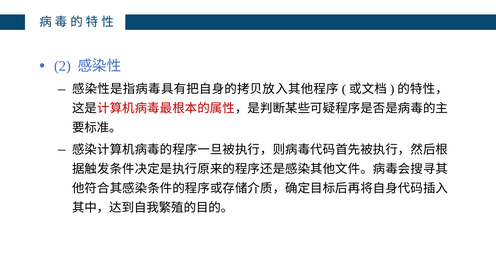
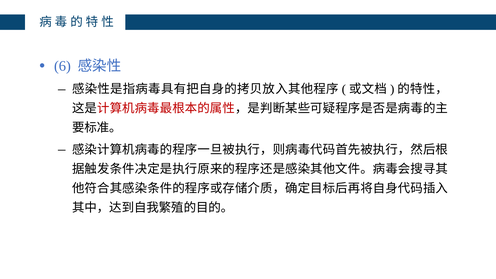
2: 2 -> 6
